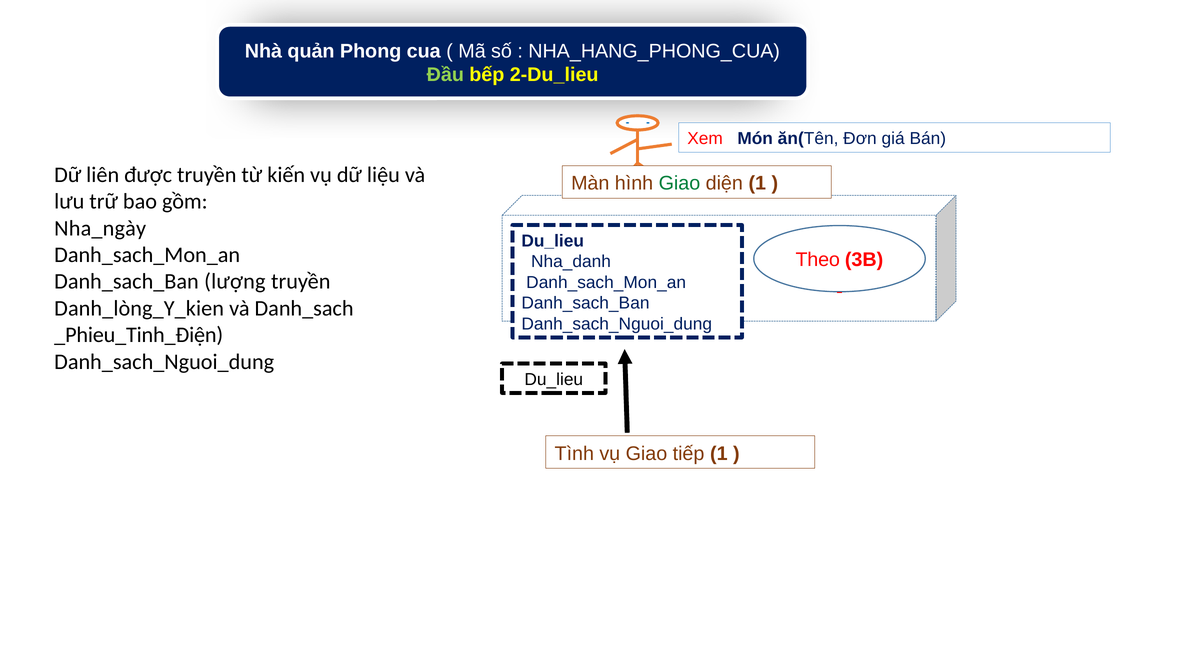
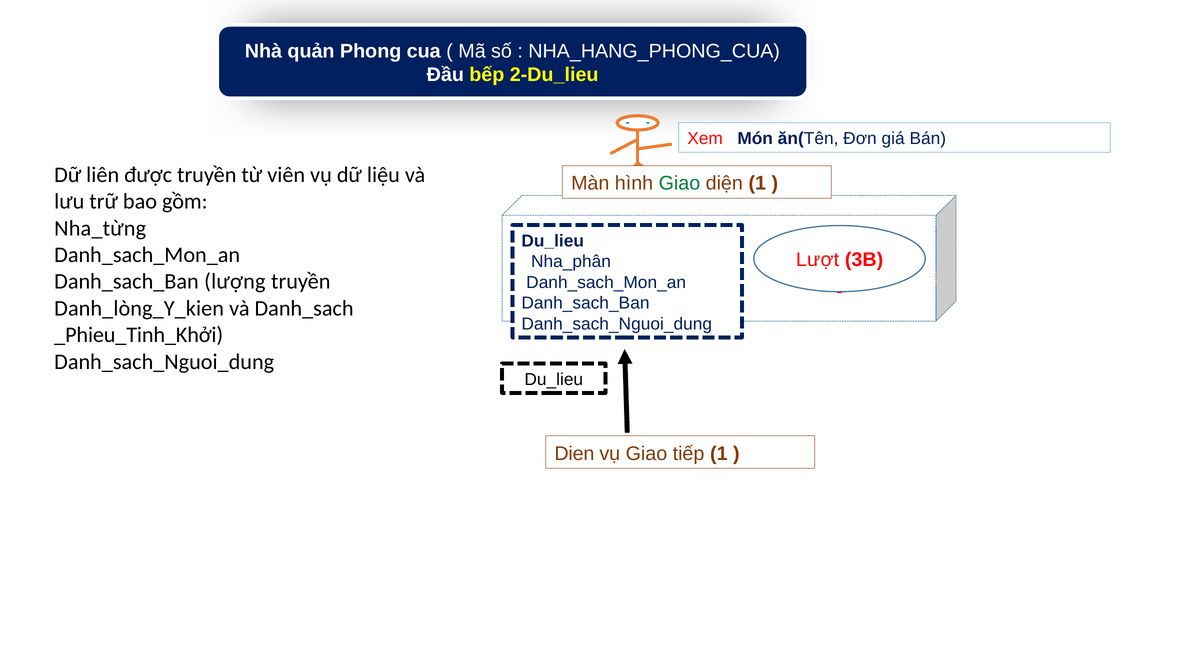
Đầu colour: light green -> white
kiến: kiến -> viên
Nha_ngày: Nha_ngày -> Nha_từng
Theo: Theo -> Lượt
Nha_danh: Nha_danh -> Nha_phân
_Phieu_Tinh_Điện: _Phieu_Tinh_Điện -> _Phieu_Tinh_Khởi
Tình: Tình -> Dien
